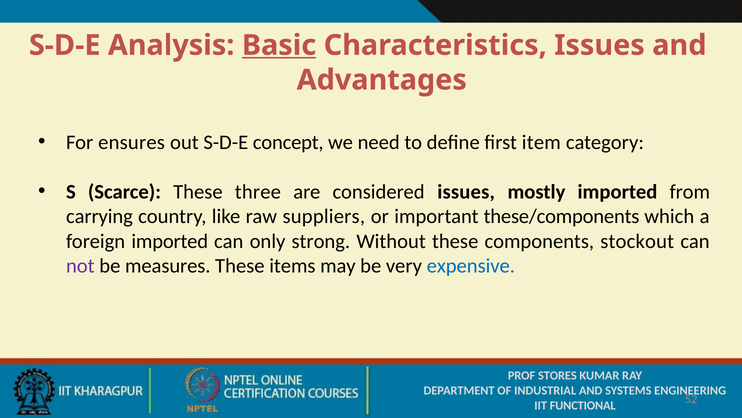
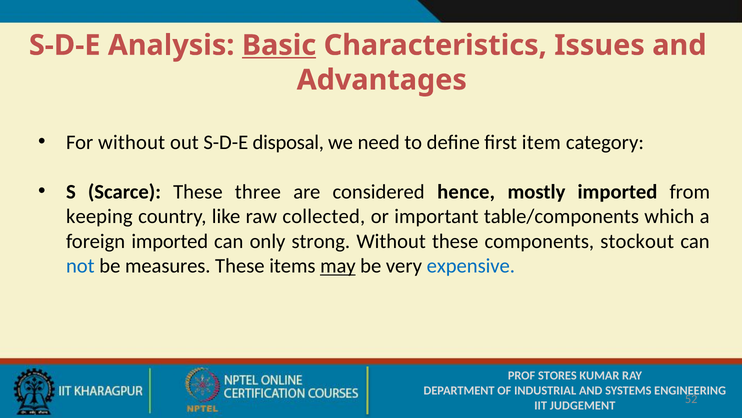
For ensures: ensures -> without
concept: concept -> disposal
considered issues: issues -> hence
carrying: carrying -> keeping
suppliers: suppliers -> collected
these/components: these/components -> table/components
not colour: purple -> blue
may underline: none -> present
FUNCTIONAL: FUNCTIONAL -> JUDGEMENT
